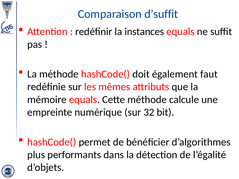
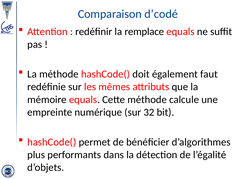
d’suffit: d’suffit -> d’codé
instances: instances -> remplace
